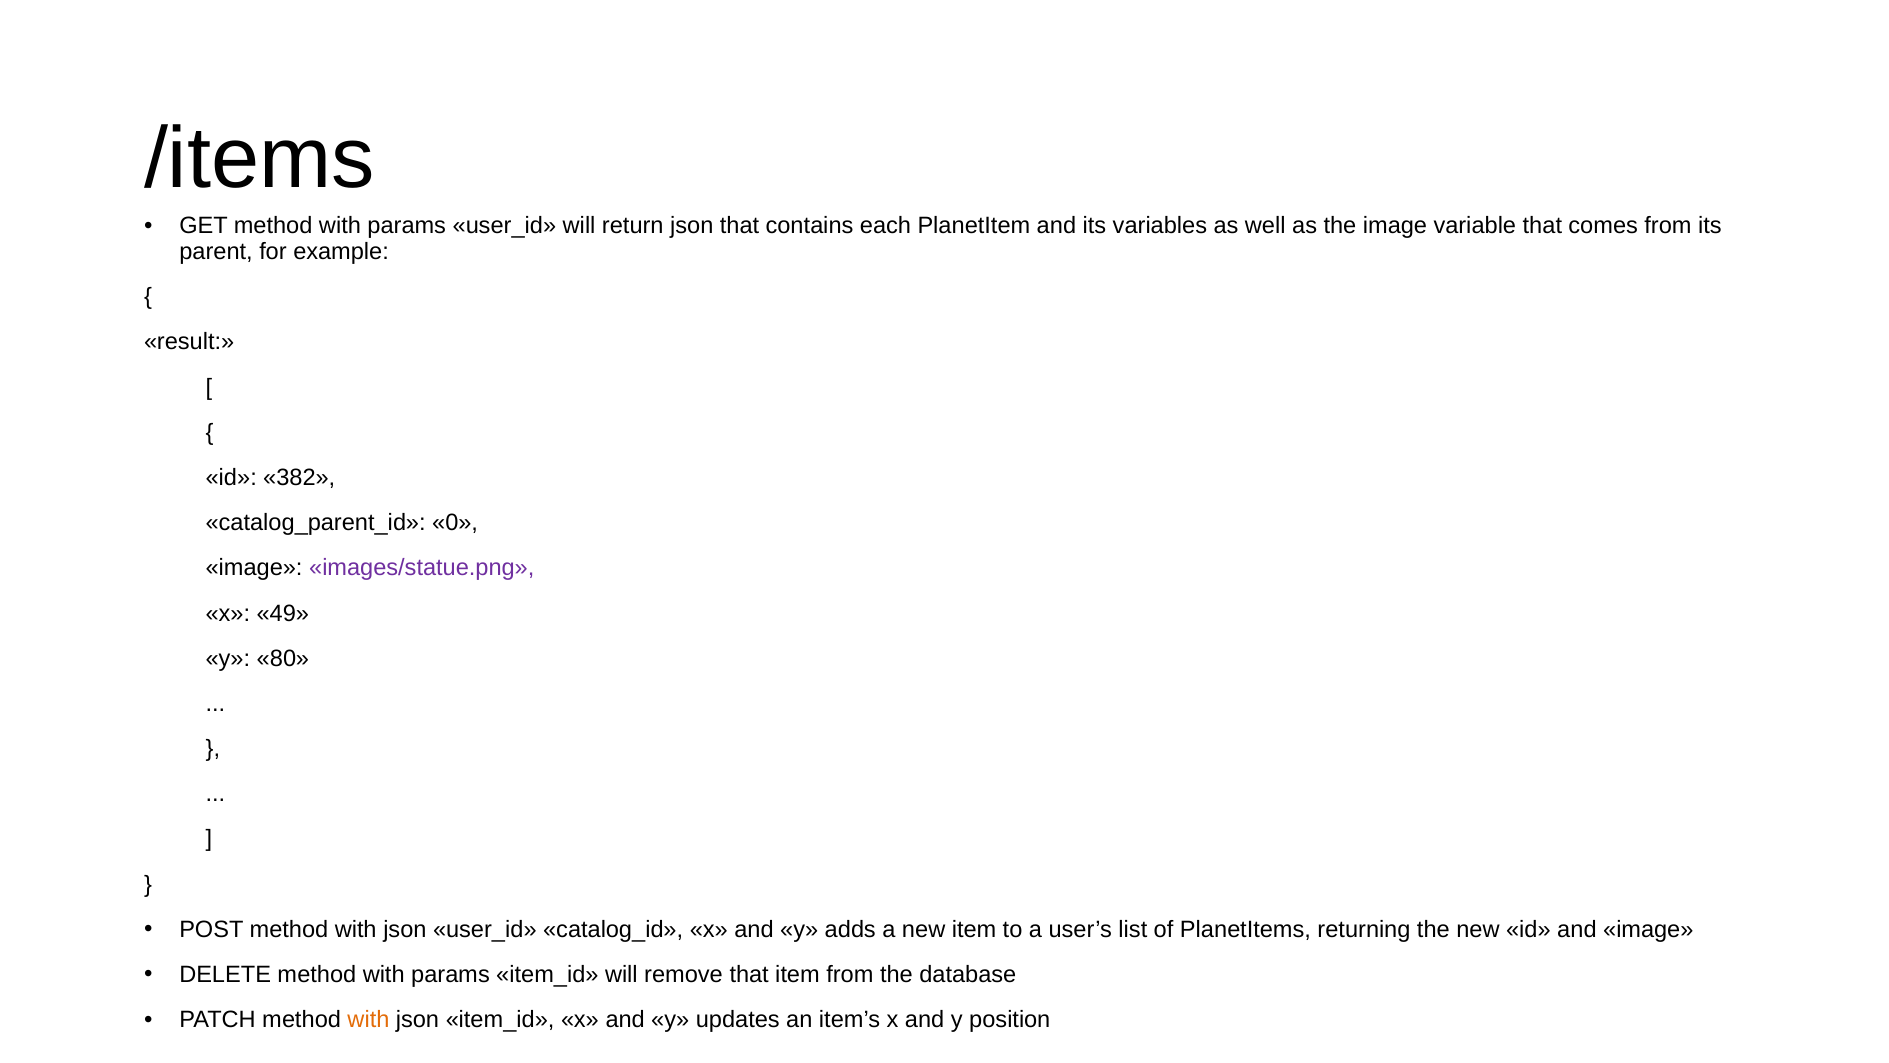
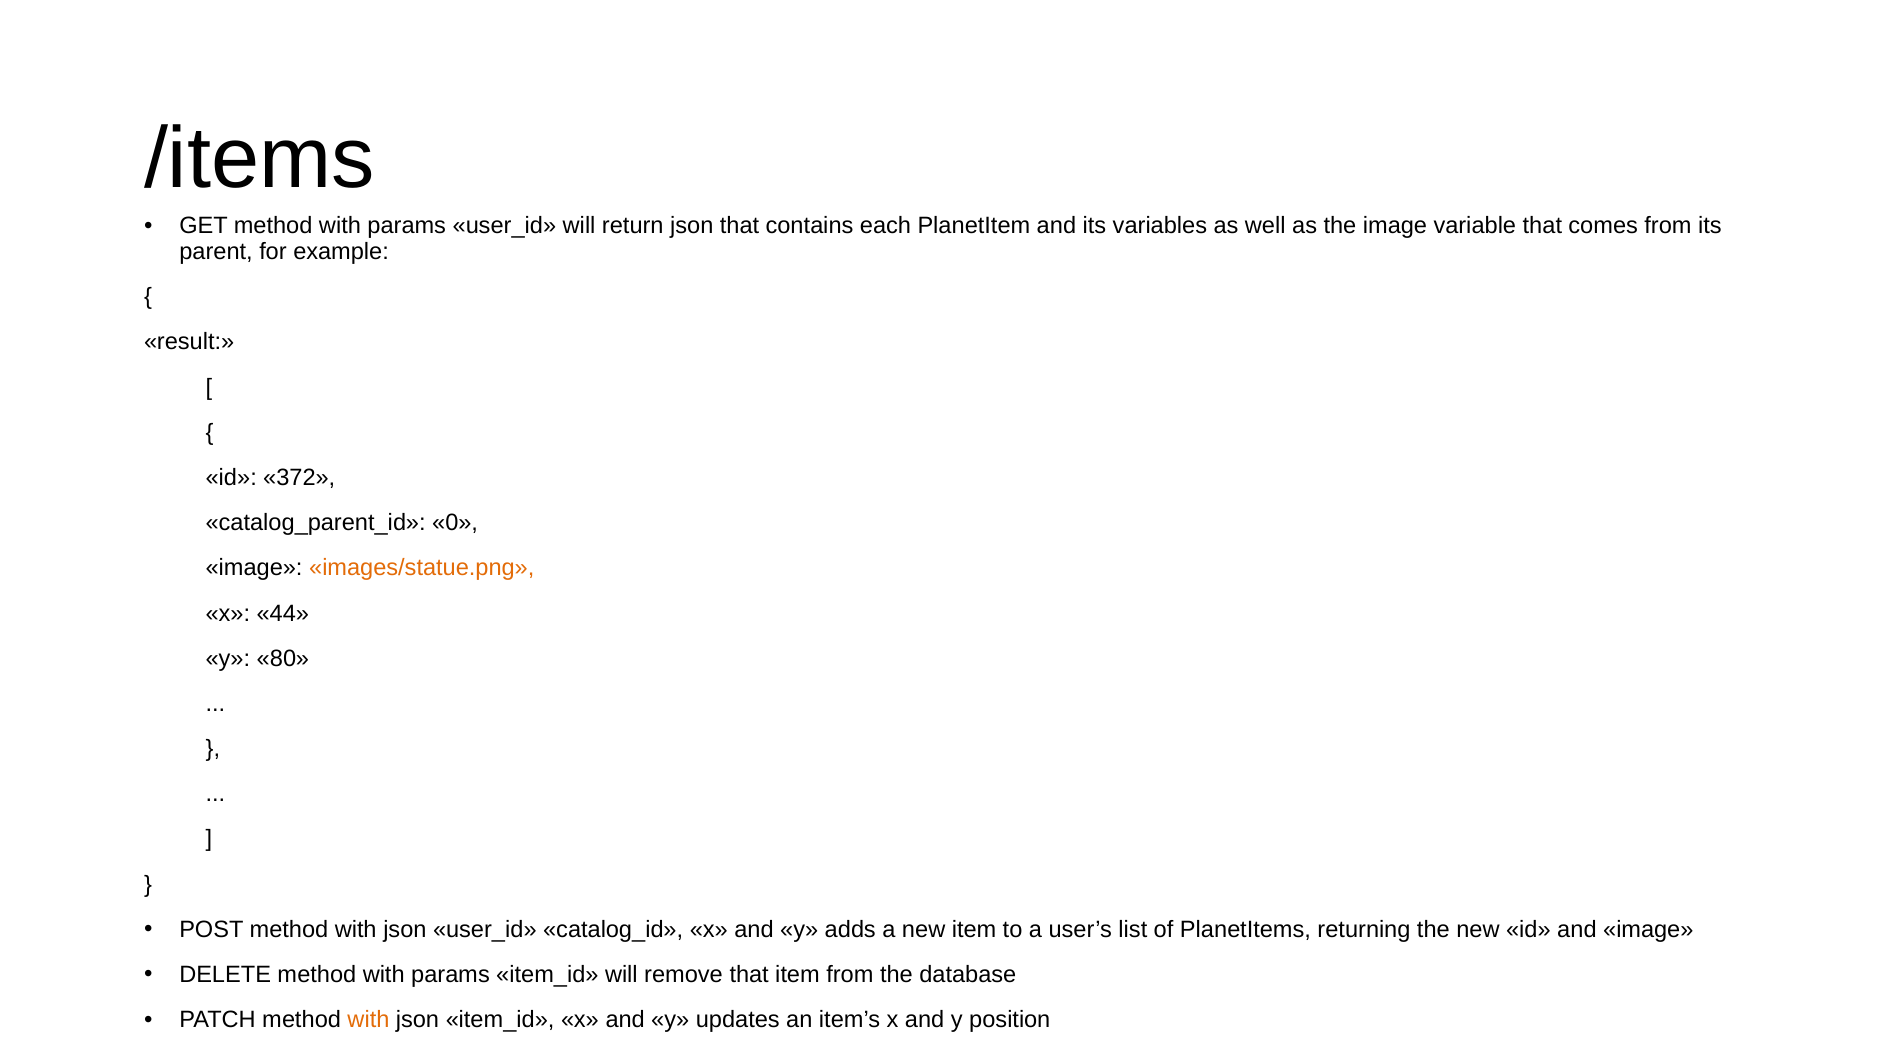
382: 382 -> 372
images/statue.png colour: purple -> orange
49: 49 -> 44
